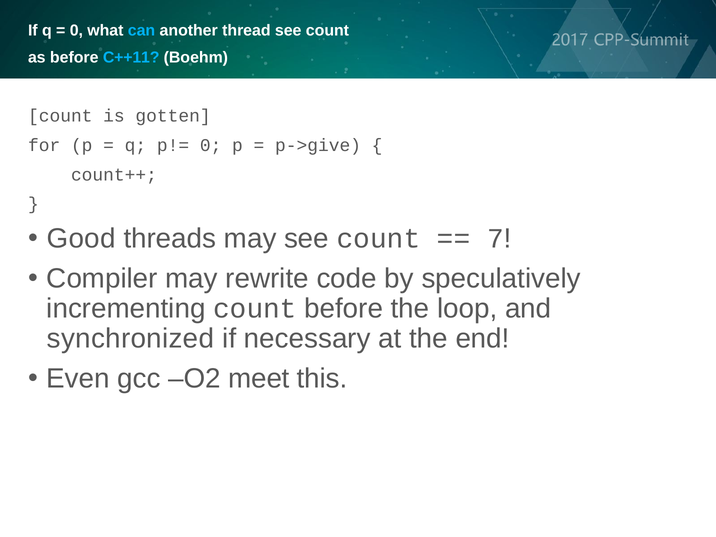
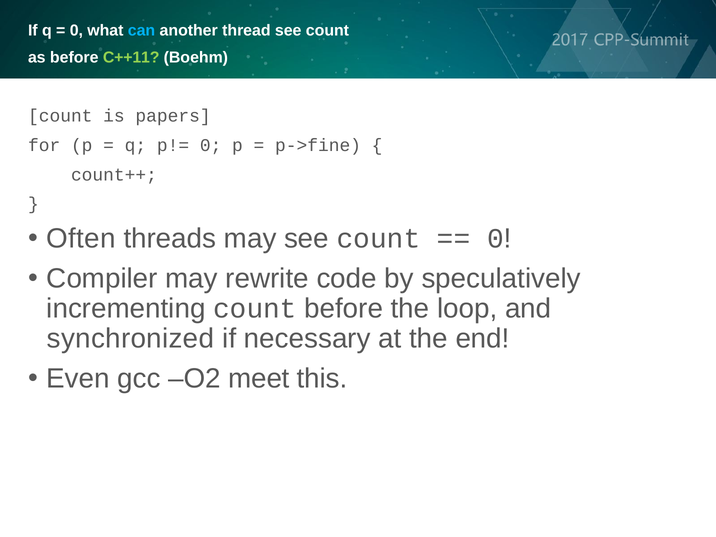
C++11 colour: light blue -> light green
gotten: gotten -> papers
p->give: p->give -> p->fine
Good: Good -> Often
7 at (495, 238): 7 -> 0
